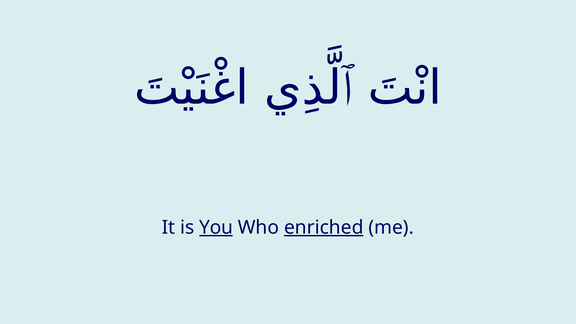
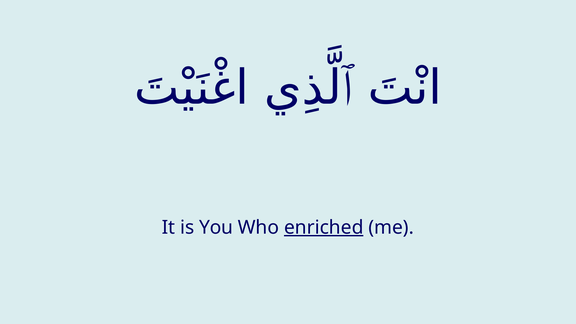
You underline: present -> none
